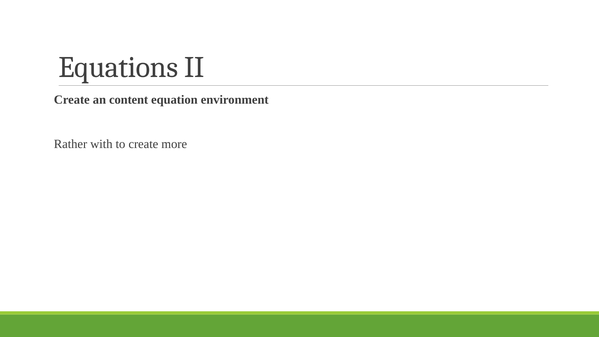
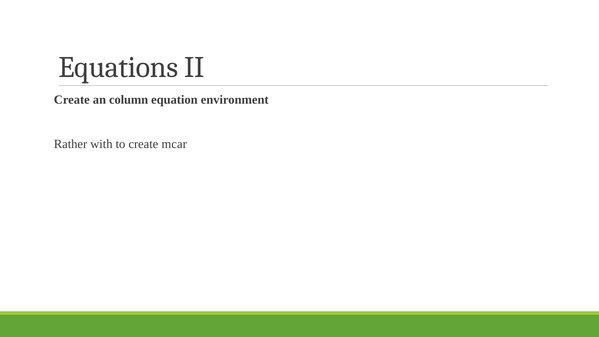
content: content -> column
more: more -> mcar
